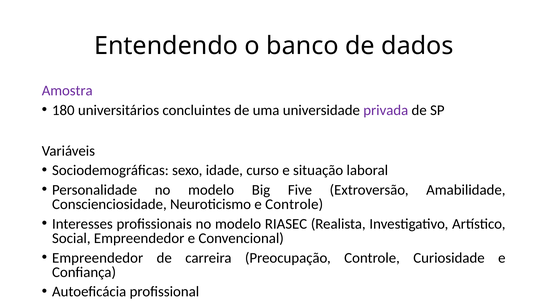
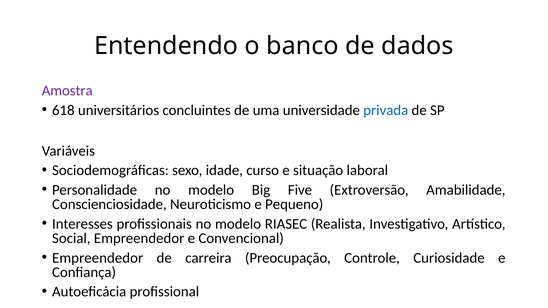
180: 180 -> 618
privada colour: purple -> blue
e Controle: Controle -> Pequeno
